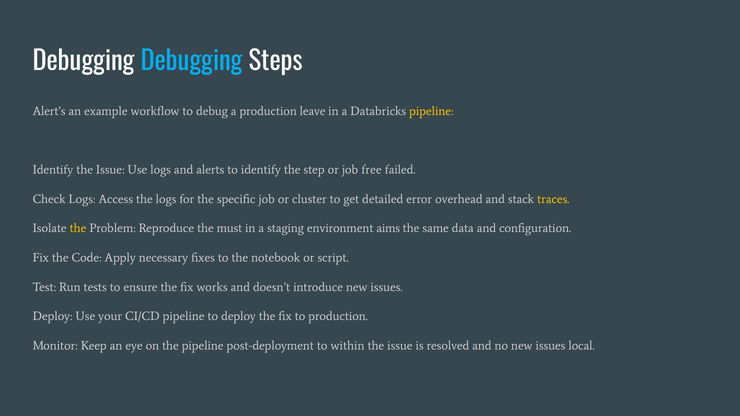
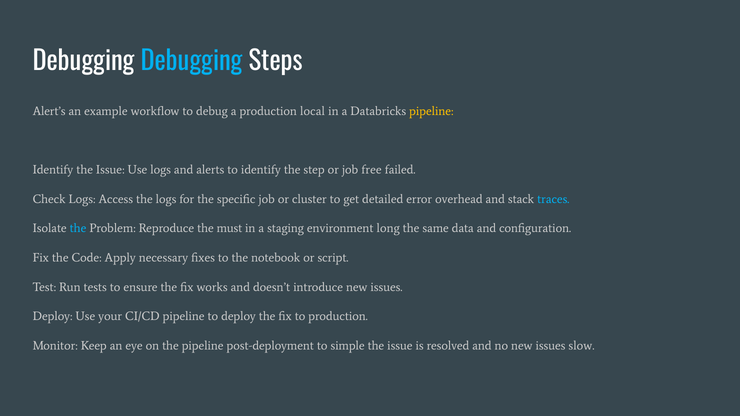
leave: leave -> local
traces colour: yellow -> light blue
the at (78, 228) colour: yellow -> light blue
aims: aims -> long
within: within -> simple
local: local -> slow
